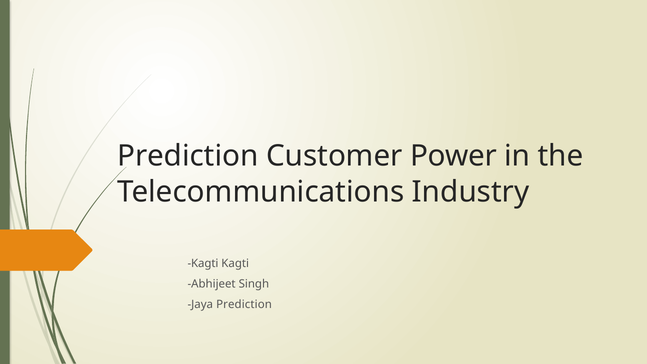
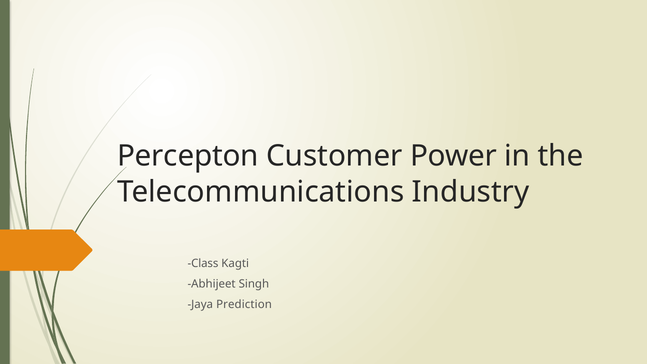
Prediction at (188, 156): Prediction -> Percepton
Kagti at (203, 264): Kagti -> Class
